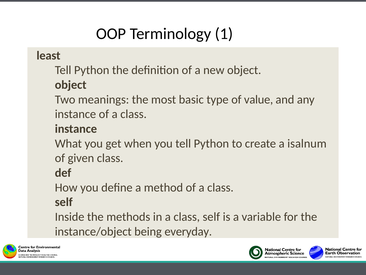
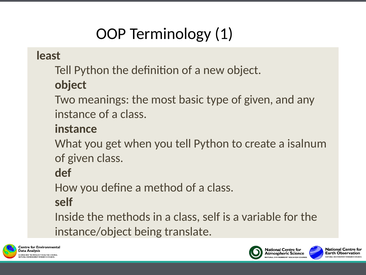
type of value: value -> given
everyday: everyday -> translate
